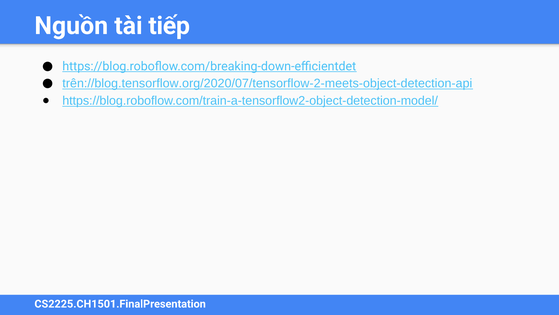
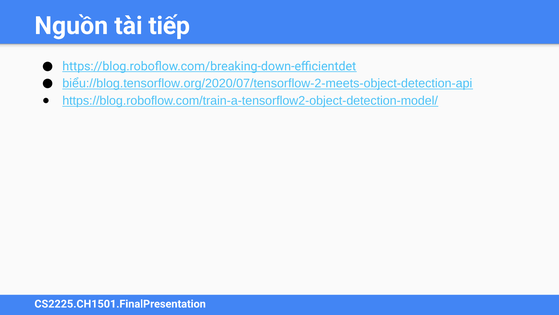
trên://blog.tensorflow.org/2020/07/tensorflow-2-meets-object-detection-api: trên://blog.tensorflow.org/2020/07/tensorflow-2-meets-object-detection-api -> biểu://blog.tensorflow.org/2020/07/tensorflow-2-meets-object-detection-api
